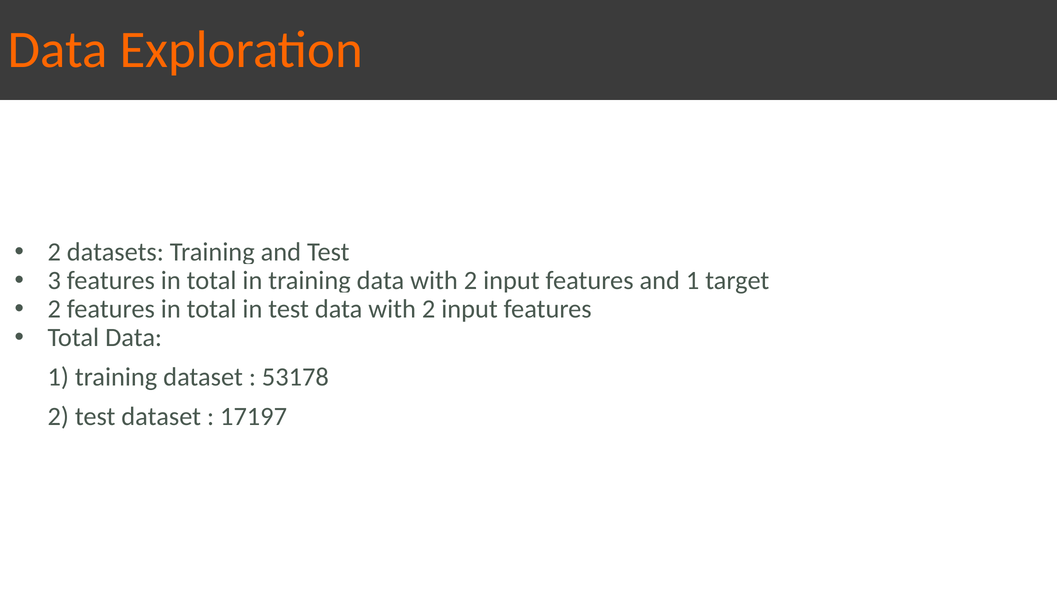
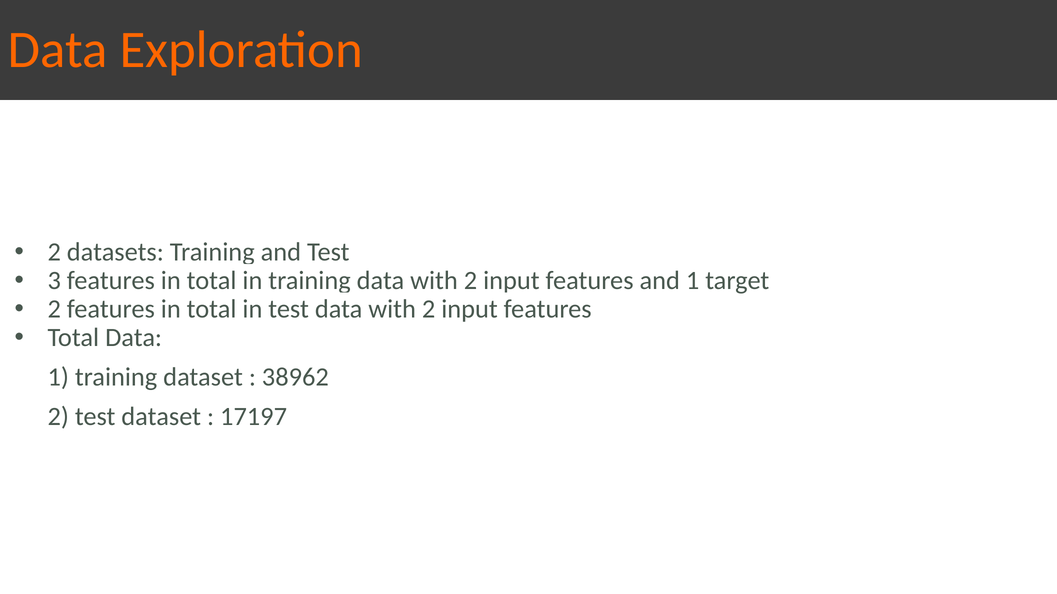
53178: 53178 -> 38962
